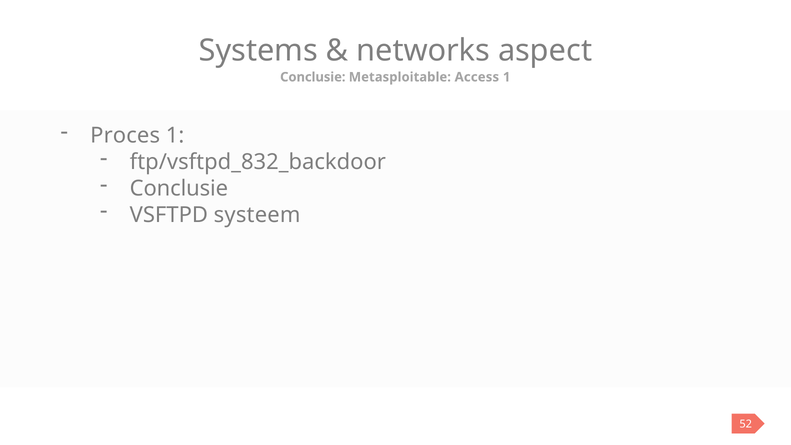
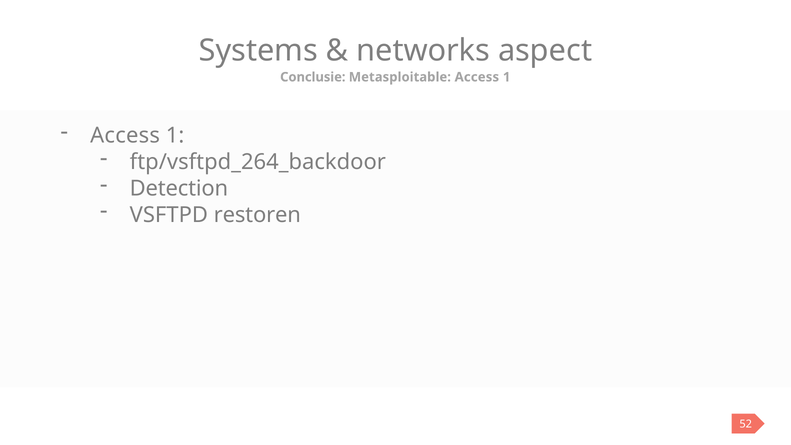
Proces at (125, 136): Proces -> Access
ftp/vsftpd_832_backdoor: ftp/vsftpd_832_backdoor -> ftp/vsftpd_264_backdoor
Conclusie at (179, 188): Conclusie -> Detection
systeem: systeem -> restoren
